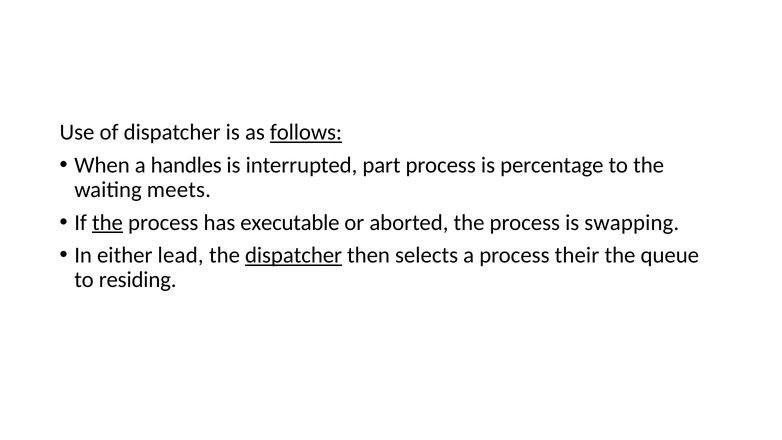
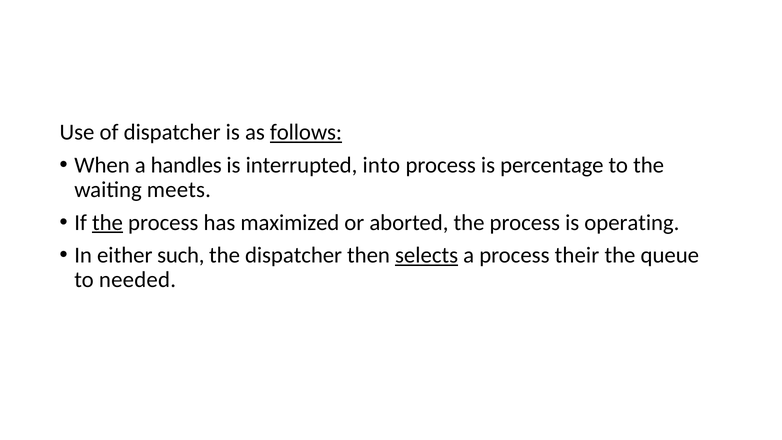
part: part -> into
executable: executable -> maximized
swapping: swapping -> operating
lead: lead -> such
dispatcher at (294, 255) underline: present -> none
selects underline: none -> present
residing: residing -> needed
